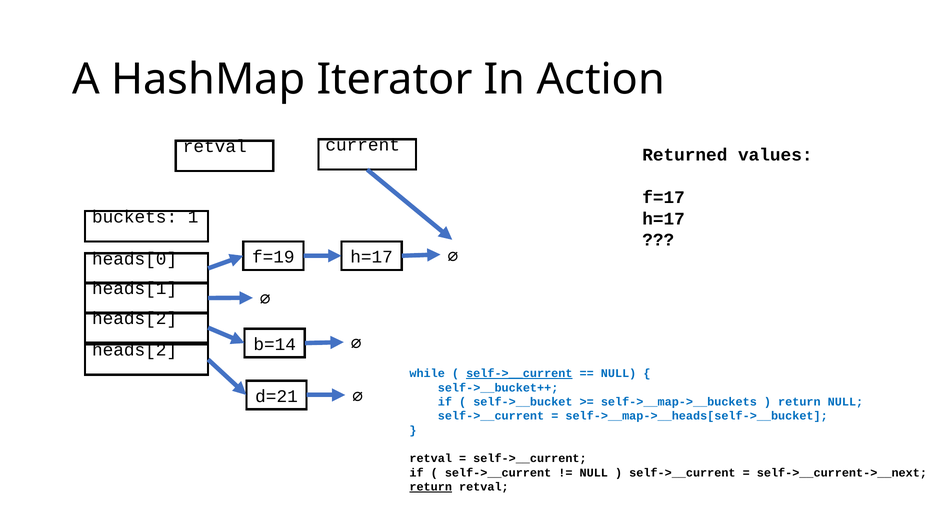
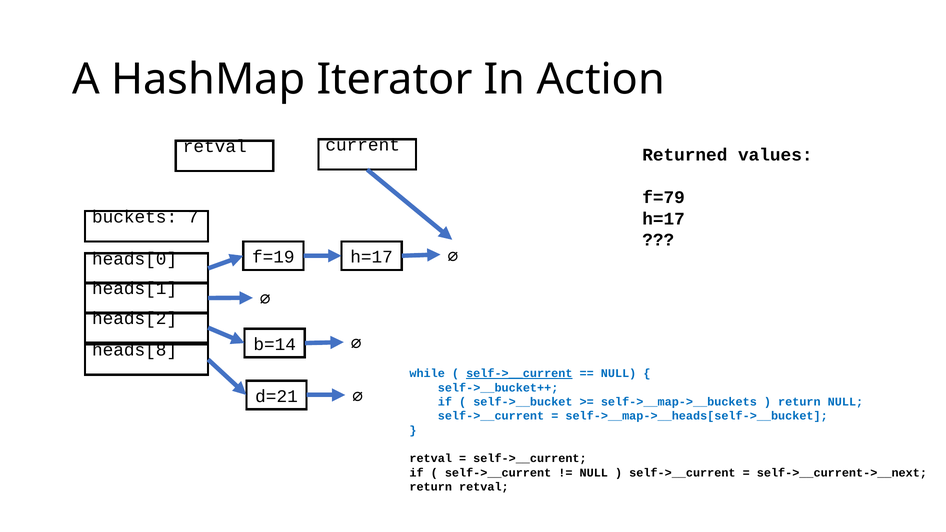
f=17: f=17 -> f=79
1: 1 -> 7
heads[2 at (135, 350): heads[2 -> heads[8
return at (431, 487) underline: present -> none
